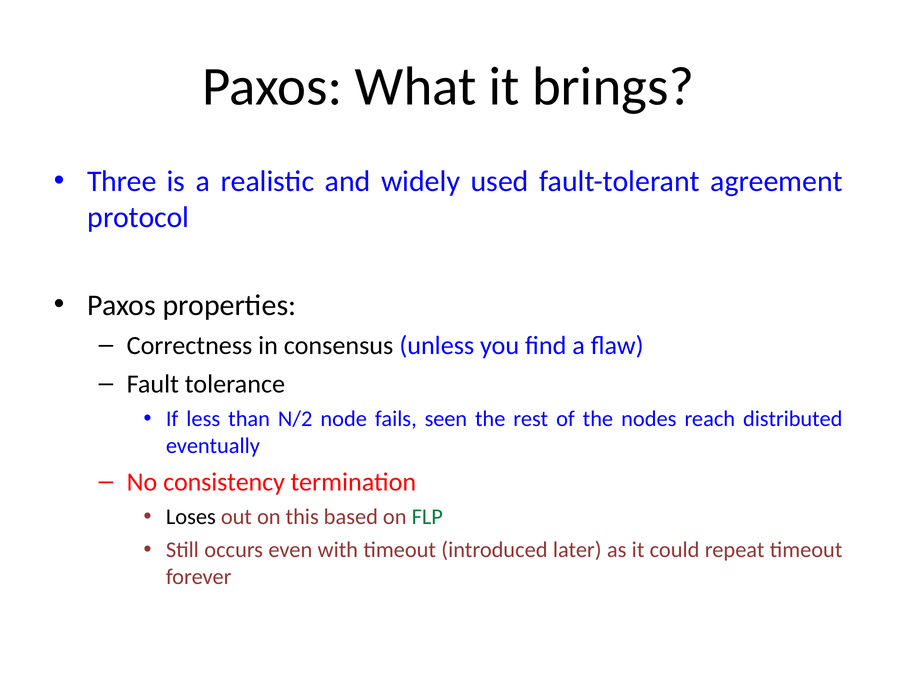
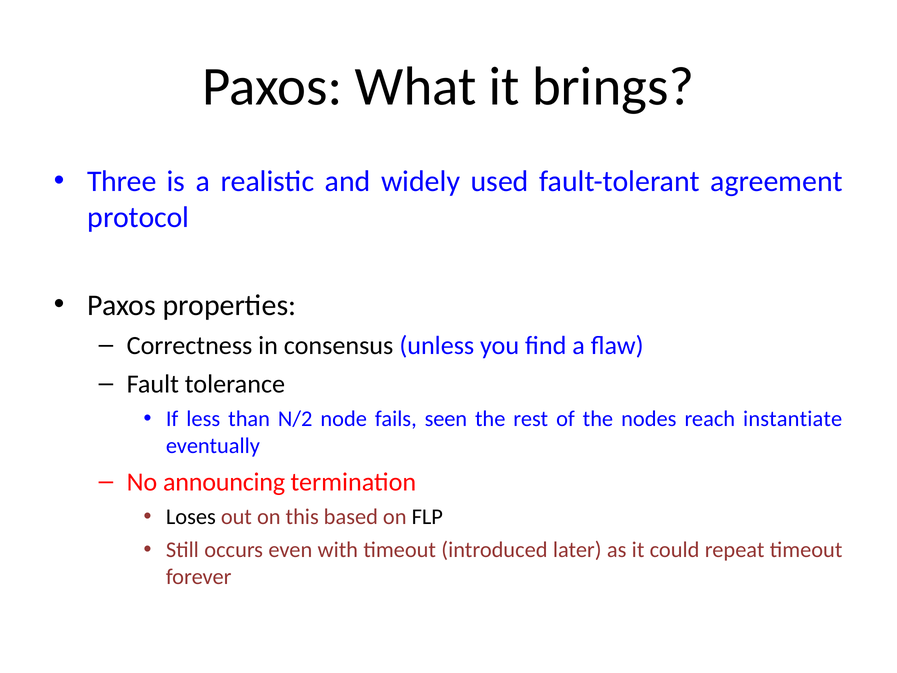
distributed: distributed -> instantiate
consistency: consistency -> announcing
FLP colour: green -> black
